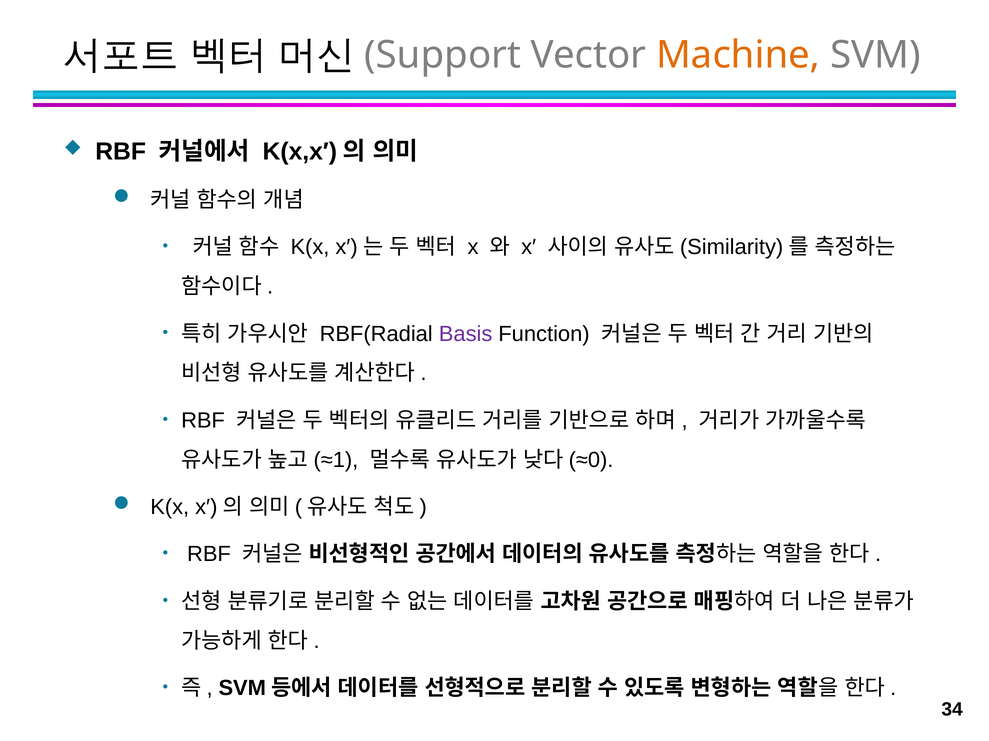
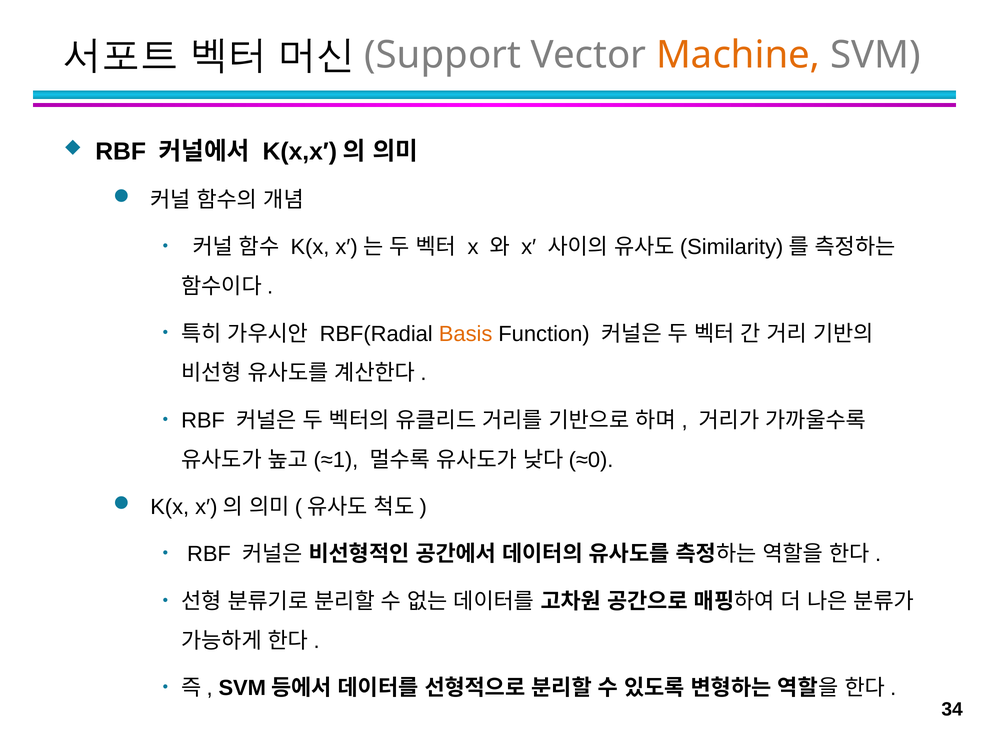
Basis colour: purple -> orange
